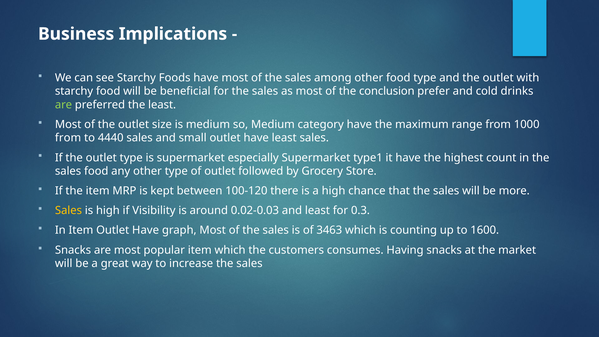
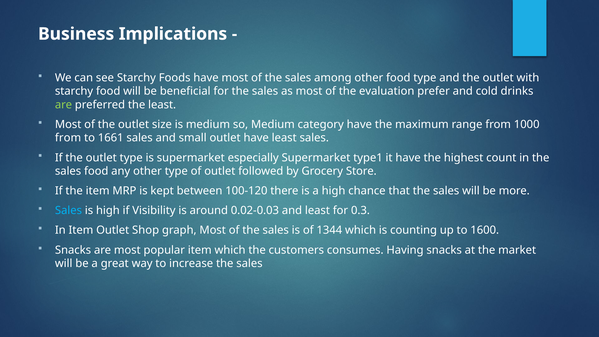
conclusion: conclusion -> evaluation
4440: 4440 -> 1661
Sales at (68, 211) colour: yellow -> light blue
Item Outlet Have: Have -> Shop
3463: 3463 -> 1344
